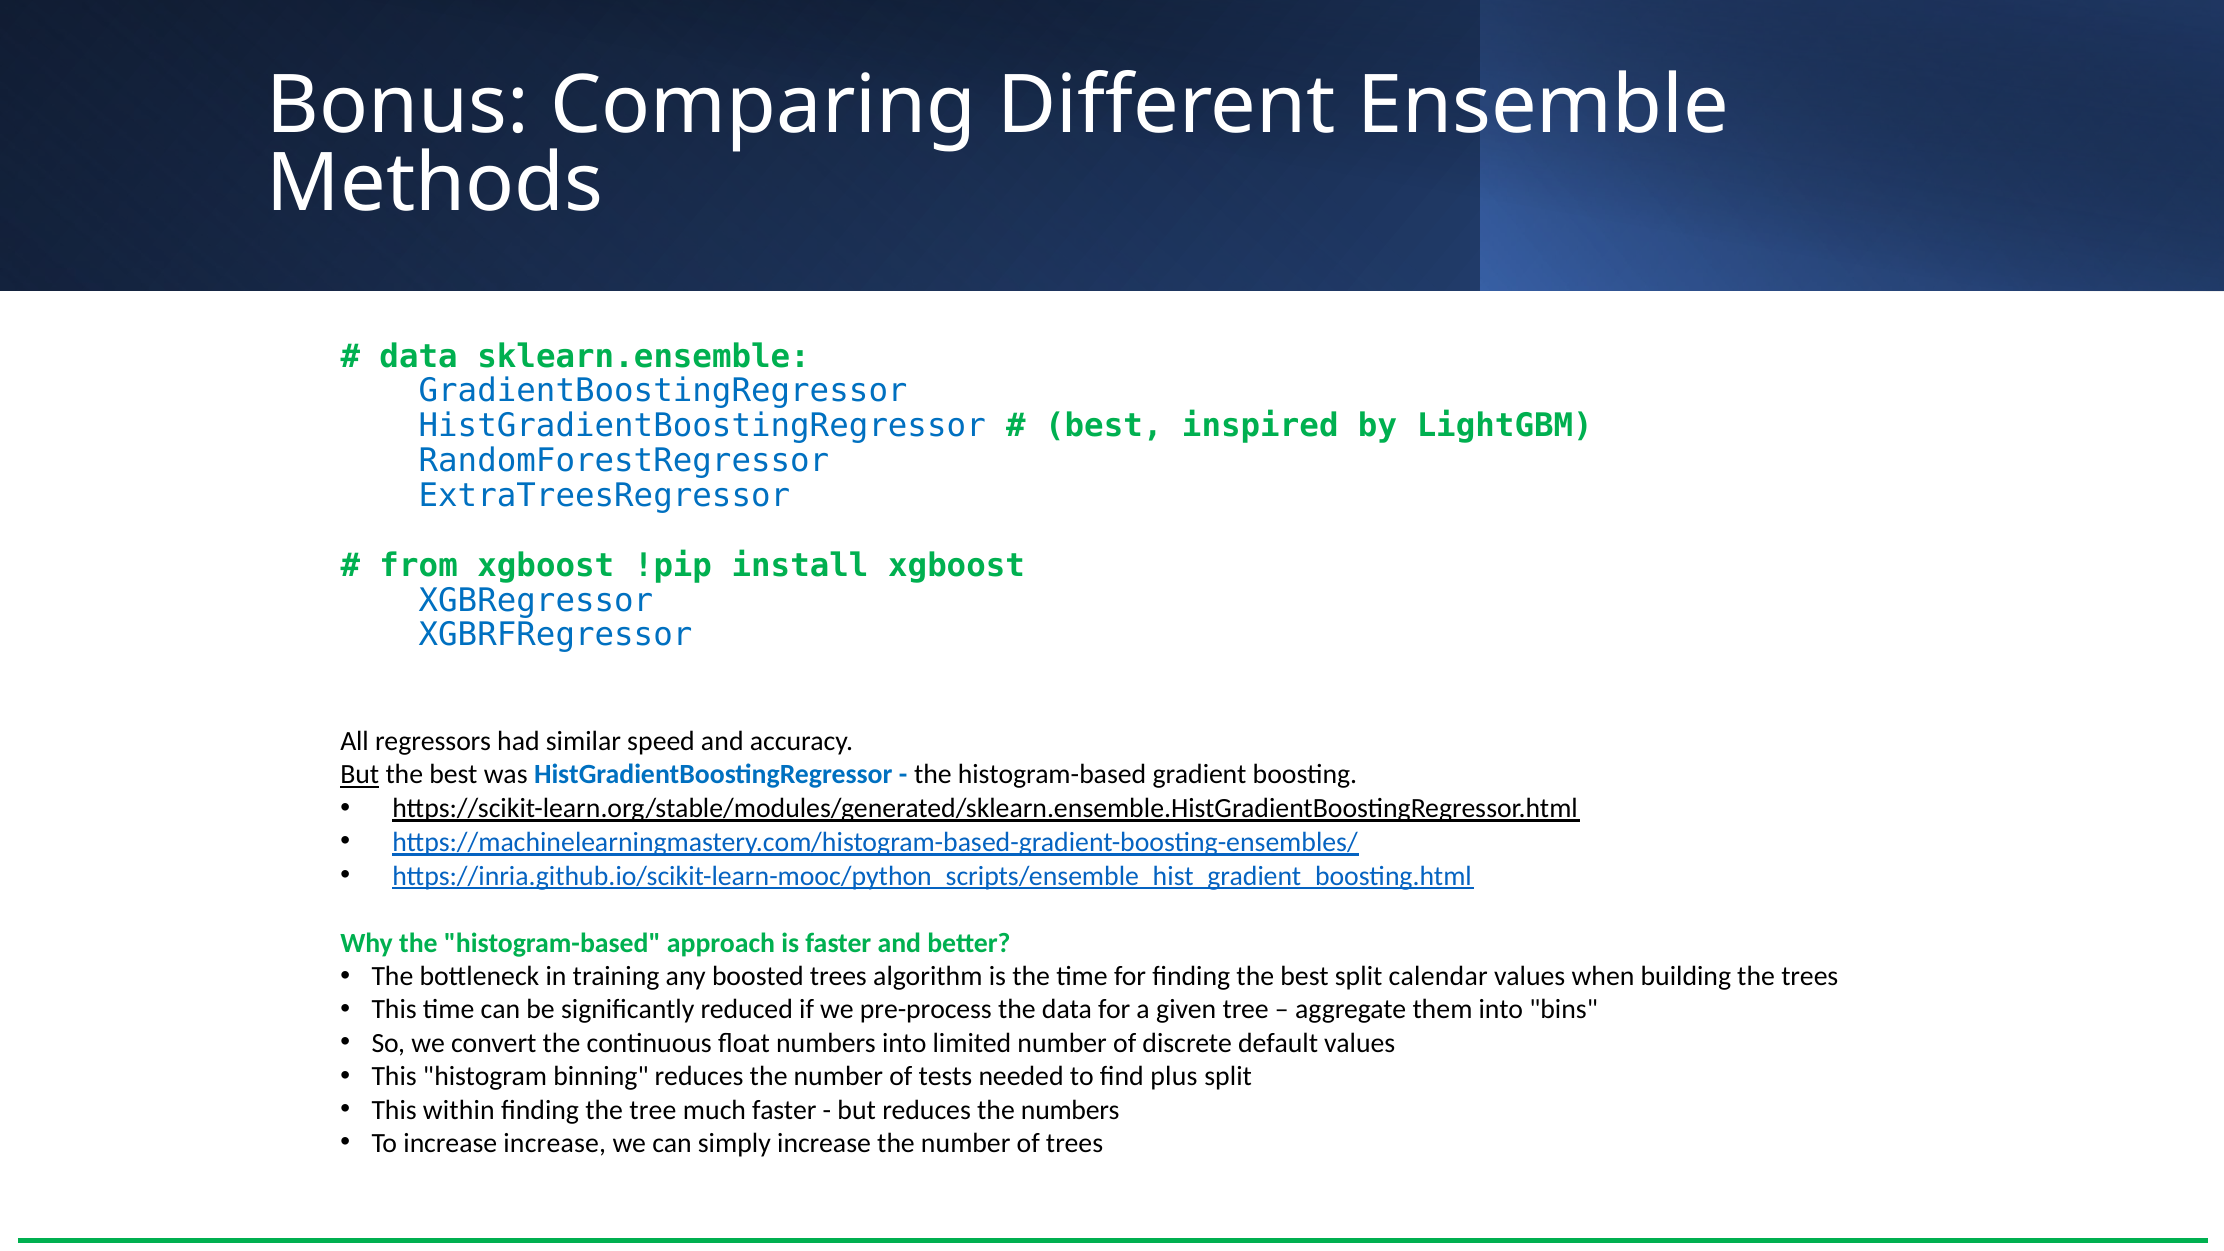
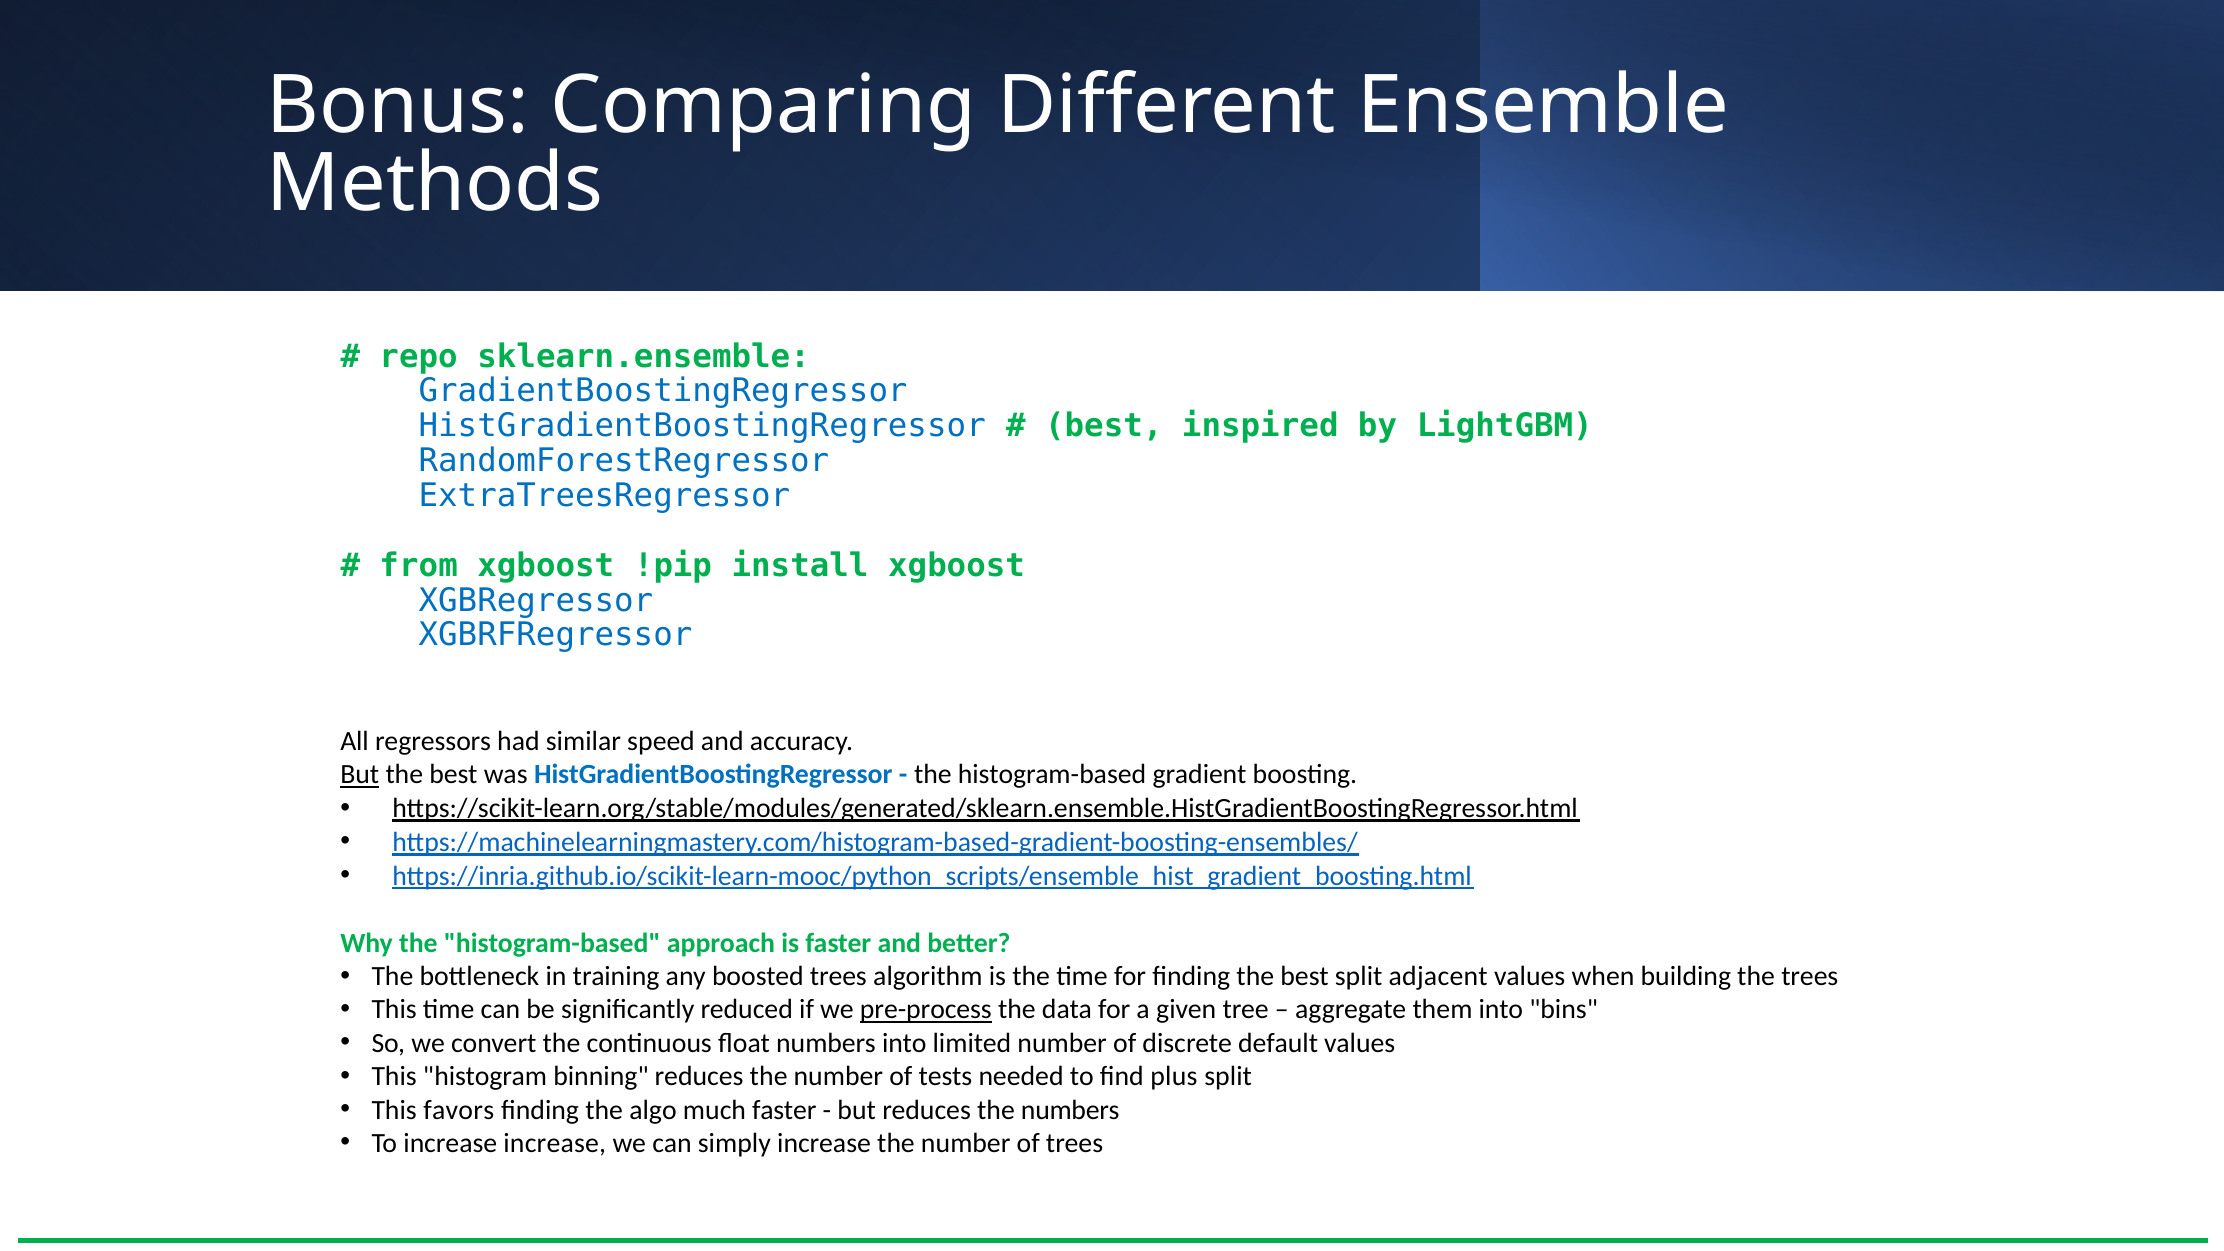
data at (419, 356): data -> repo
calendar: calendar -> adjacent
pre-process underline: none -> present
within: within -> favors
the tree: tree -> algo
